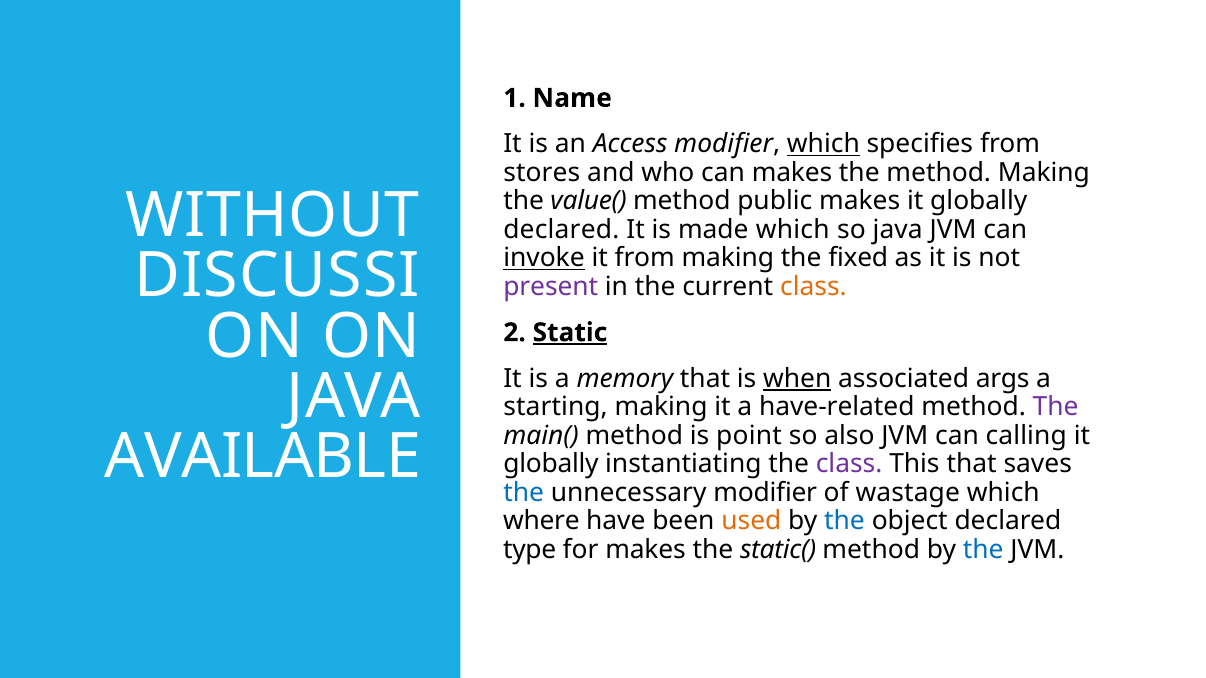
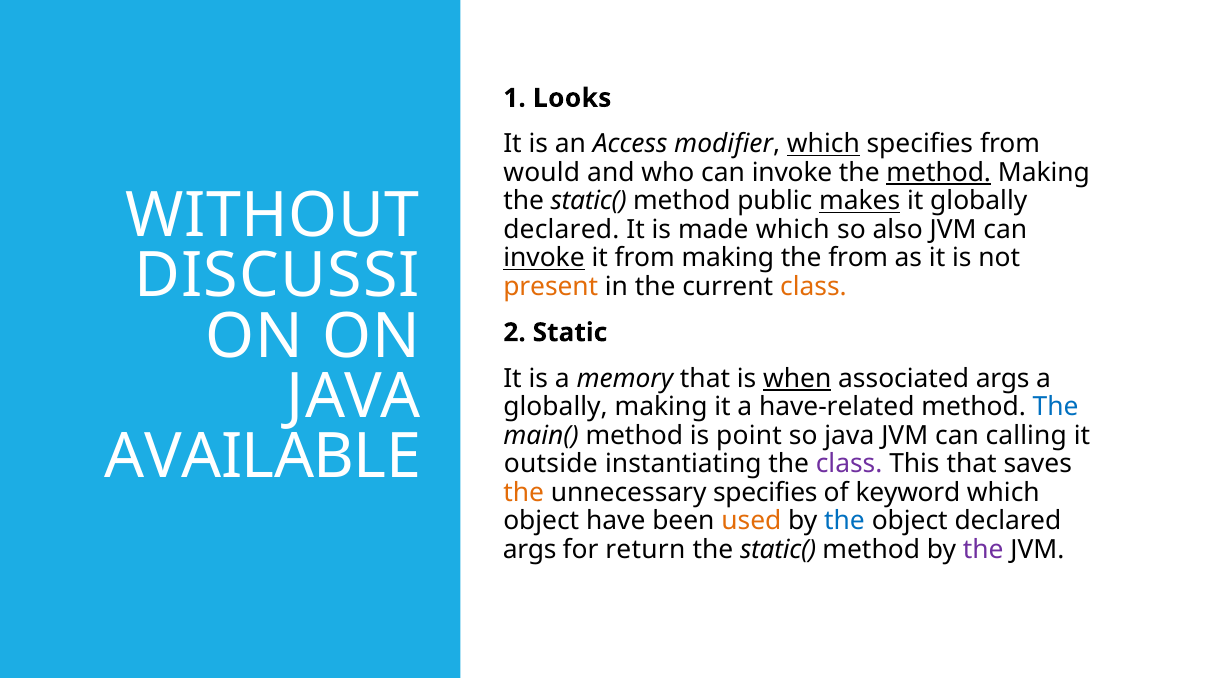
Name: Name -> Looks
stores: stores -> would
who can makes: makes -> invoke
method at (939, 173) underline: none -> present
value( at (589, 201): value( -> static(
makes at (860, 201) underline: none -> present
so java: java -> also
the fixed: fixed -> from
present colour: purple -> orange
Static underline: present -> none
starting at (556, 407): starting -> globally
The at (1056, 407) colour: purple -> blue
so also: also -> java
globally at (551, 464): globally -> outside
the at (524, 493) colour: blue -> orange
unnecessary modifier: modifier -> specifies
wastage: wastage -> keyword
where at (541, 521): where -> object
type at (530, 550): type -> args
for makes: makes -> return
the at (983, 550) colour: blue -> purple
